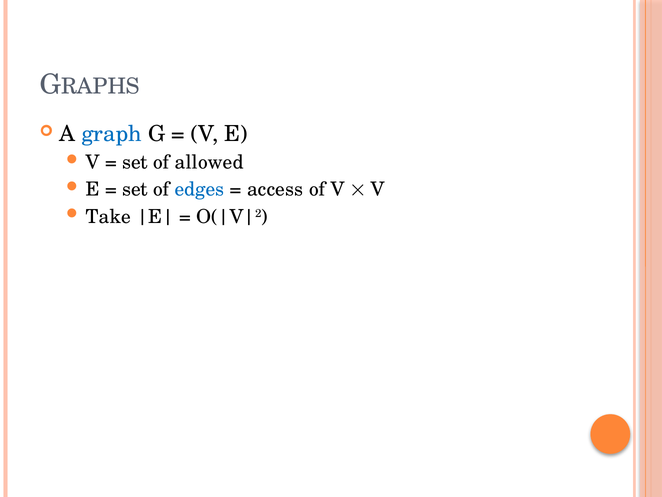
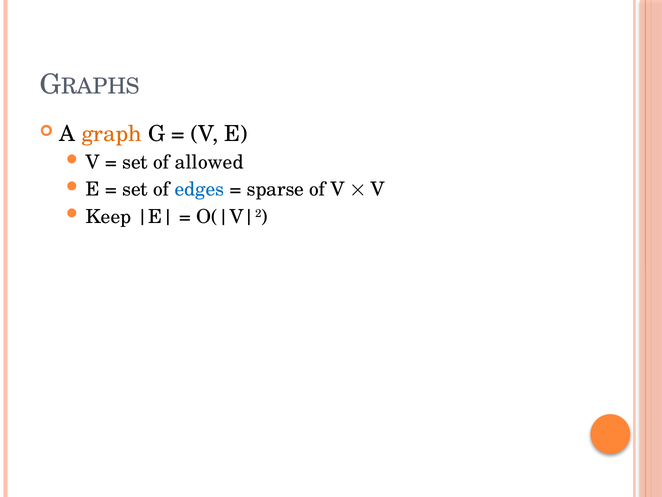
graph colour: blue -> orange
access: access -> sparse
Take: Take -> Keep
